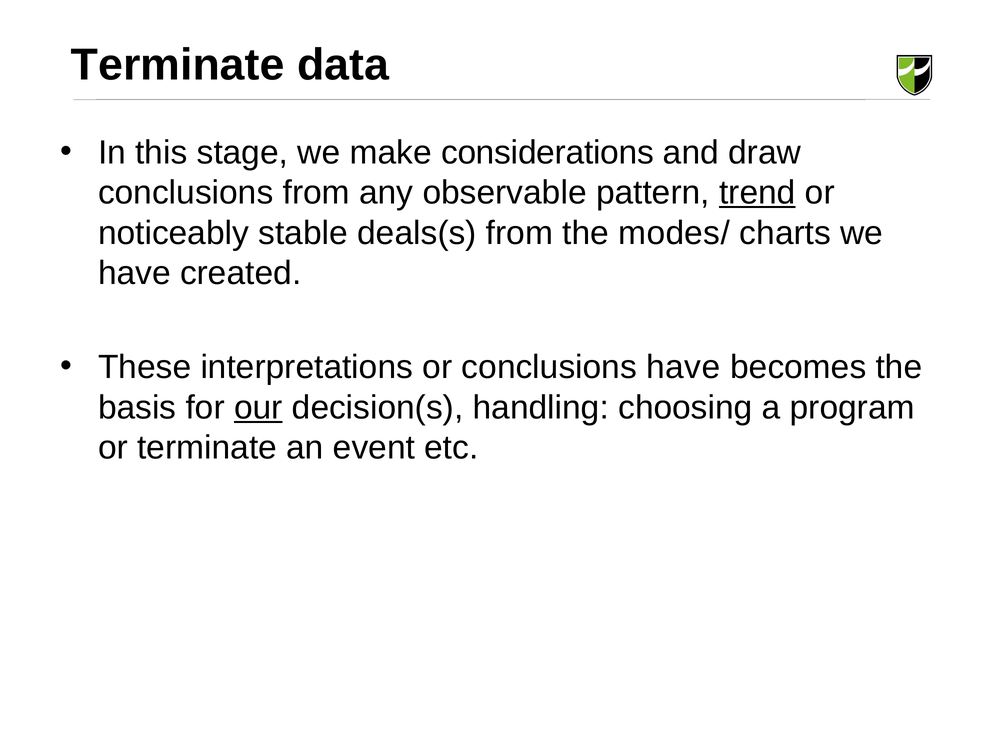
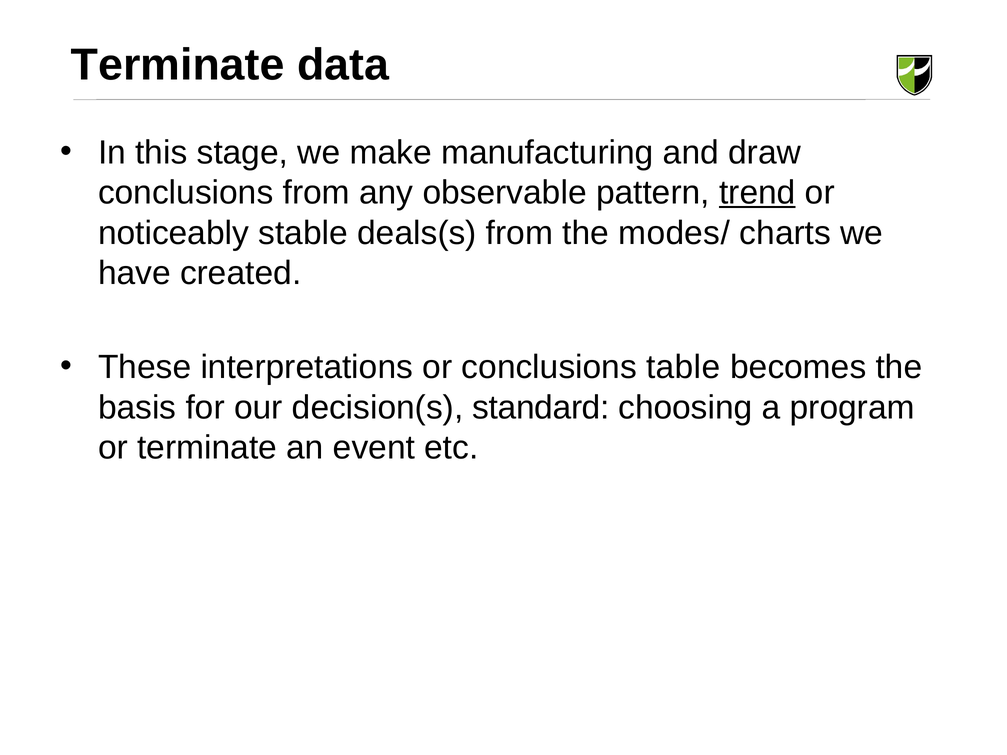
considerations: considerations -> manufacturing
conclusions have: have -> table
our underline: present -> none
handling: handling -> standard
